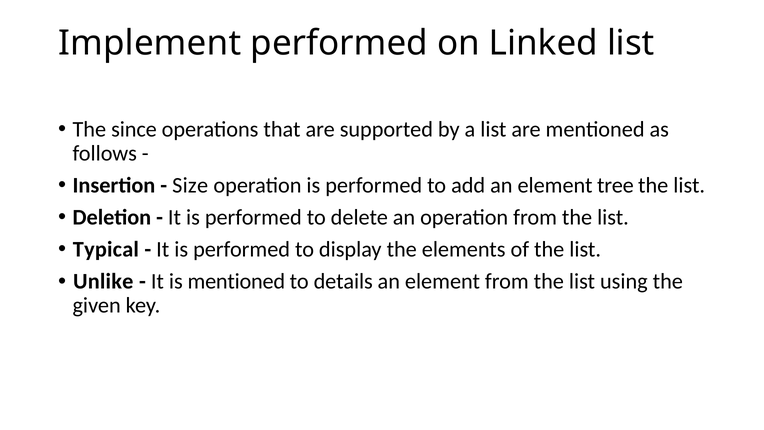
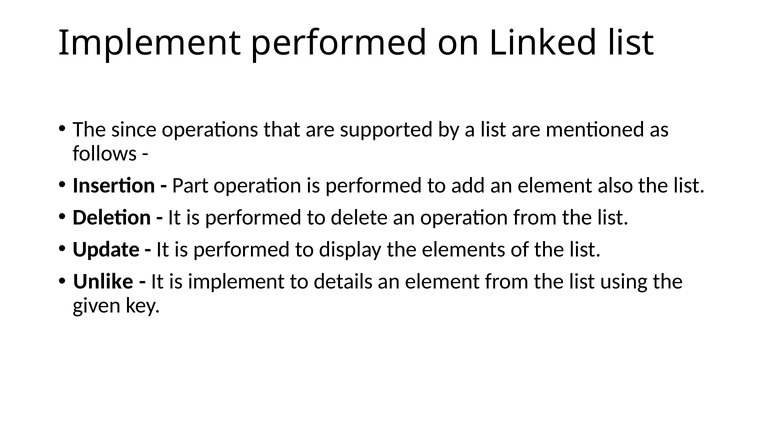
Size: Size -> Part
tree: tree -> also
Typical: Typical -> Update
is mentioned: mentioned -> implement
